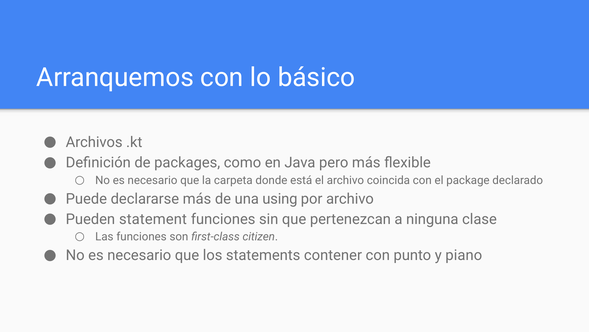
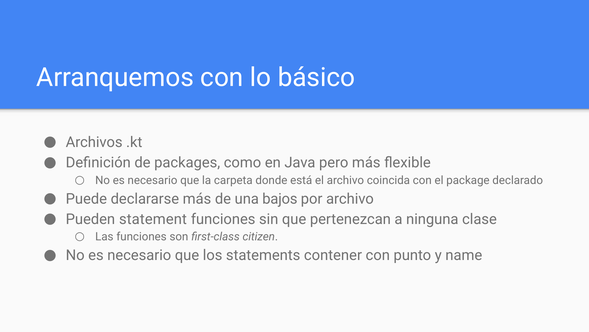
using: using -> bajos
piano: piano -> name
